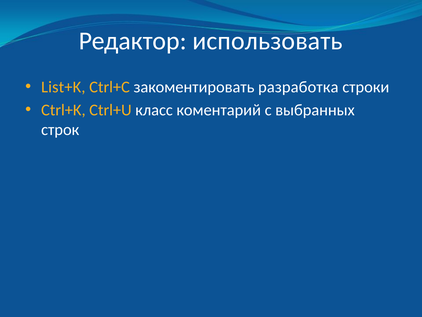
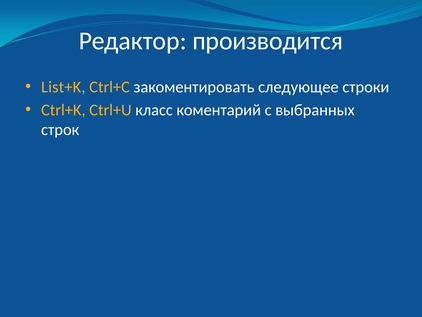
использовать: использовать -> производится
разработка: разработка -> следующее
